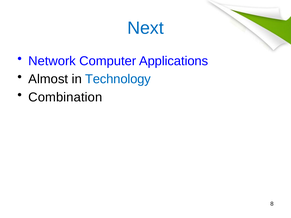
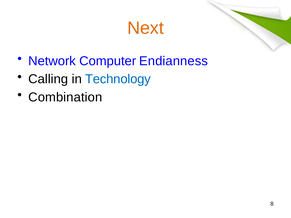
Next colour: blue -> orange
Applications: Applications -> Endianness
Almost: Almost -> Calling
